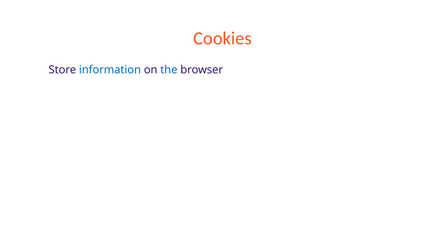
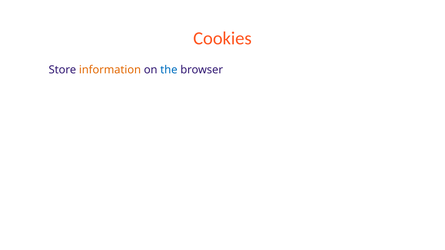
information colour: blue -> orange
